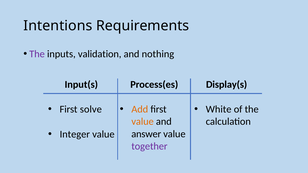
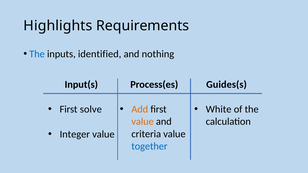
Intentions: Intentions -> Highlights
The at (37, 54) colour: purple -> blue
validation: validation -> identified
Display(s: Display(s -> Guides(s
answer: answer -> criteria
together colour: purple -> blue
